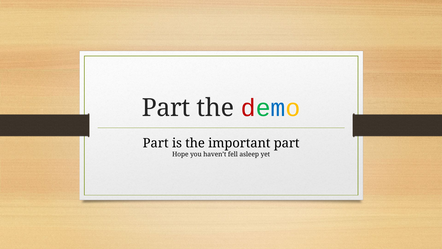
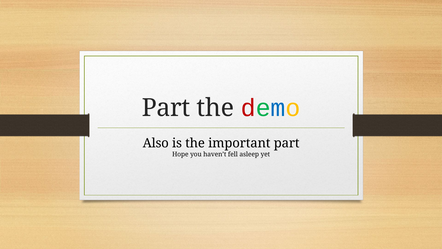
Part at (156, 143): Part -> Also
